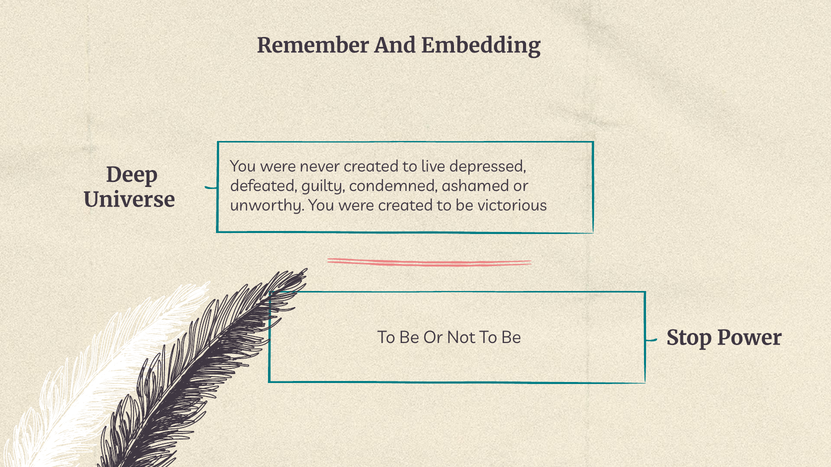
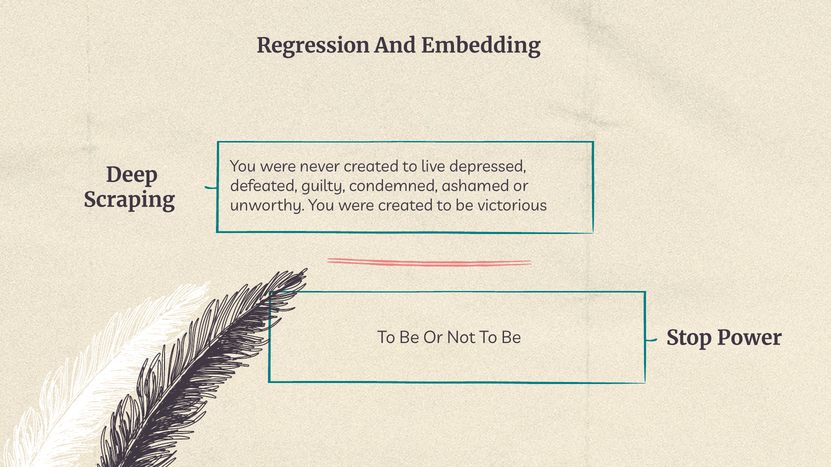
Remember: Remember -> Regression
Universe: Universe -> Scraping
